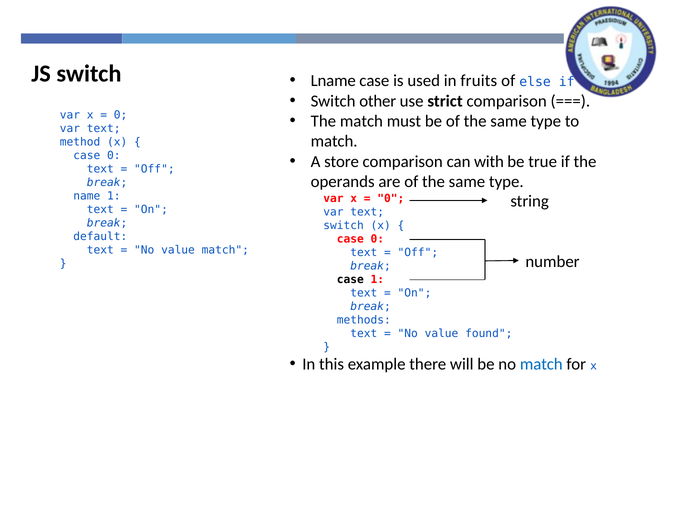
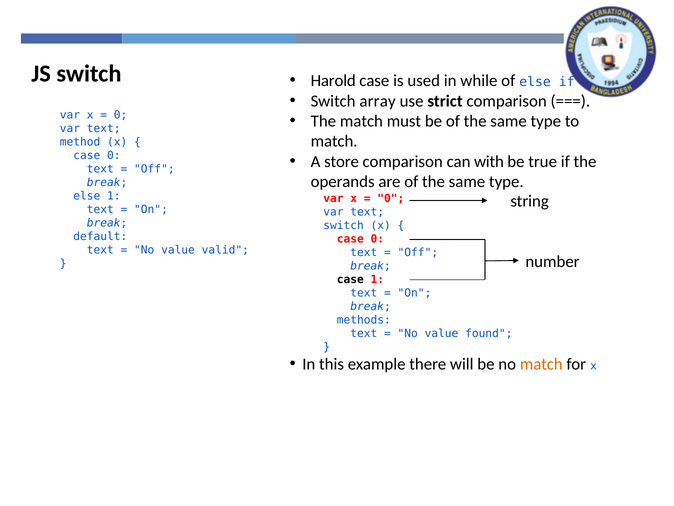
Lname: Lname -> Harold
fruits: fruits -> while
other: other -> array
name at (87, 196): name -> else
value match: match -> valid
match at (541, 364) colour: blue -> orange
